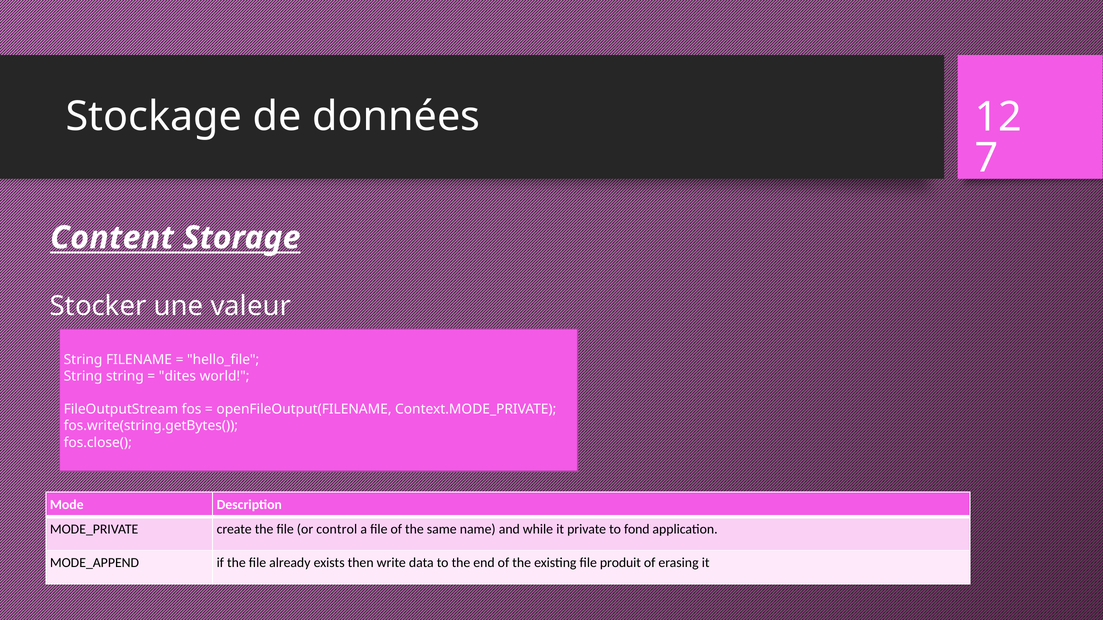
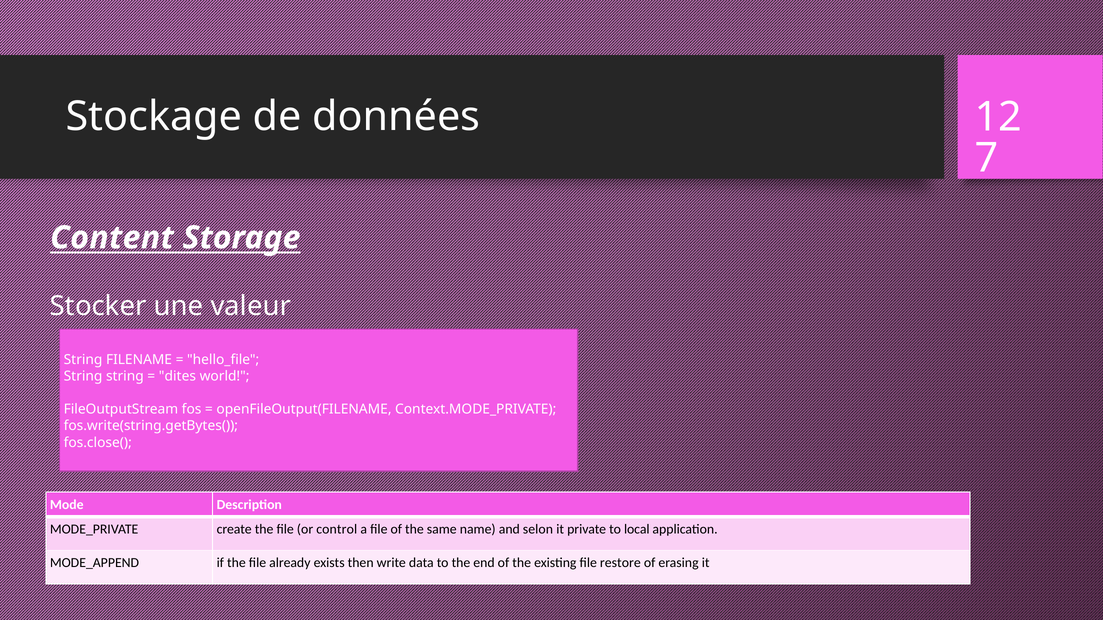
while: while -> selon
fond: fond -> local
produit: produit -> restore
